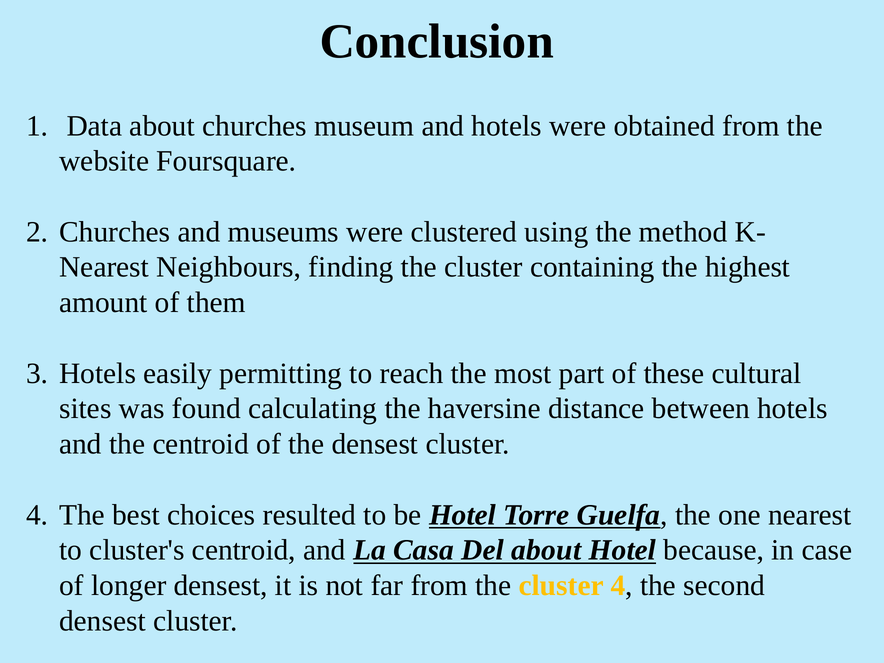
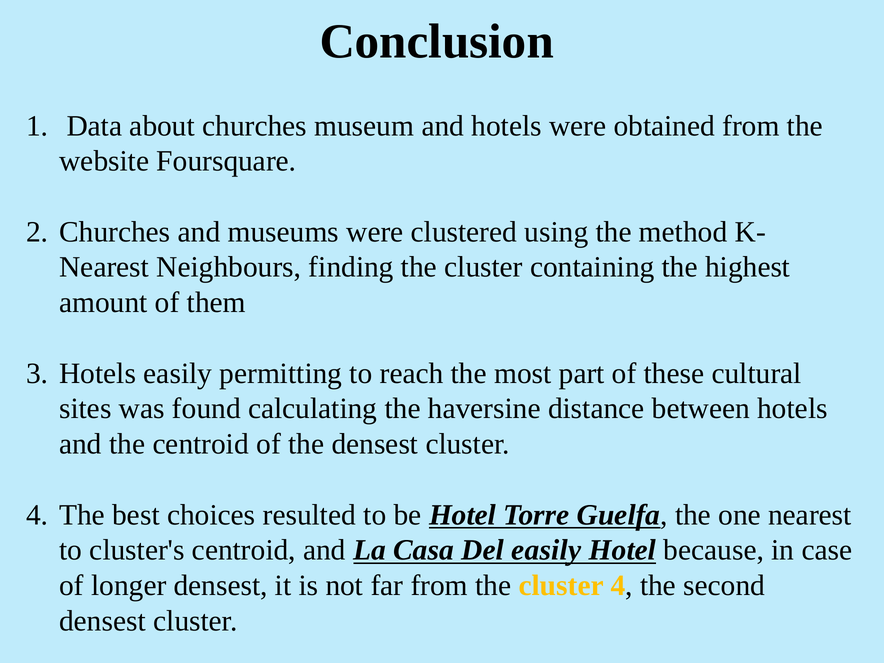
Del about: about -> easily
